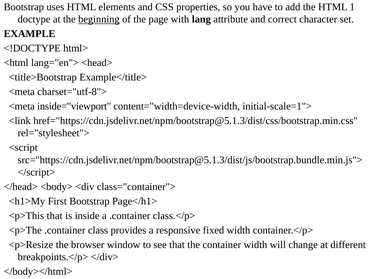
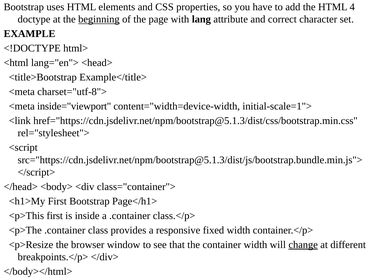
1: 1 -> 4
<p>This that: that -> first
change underline: none -> present
